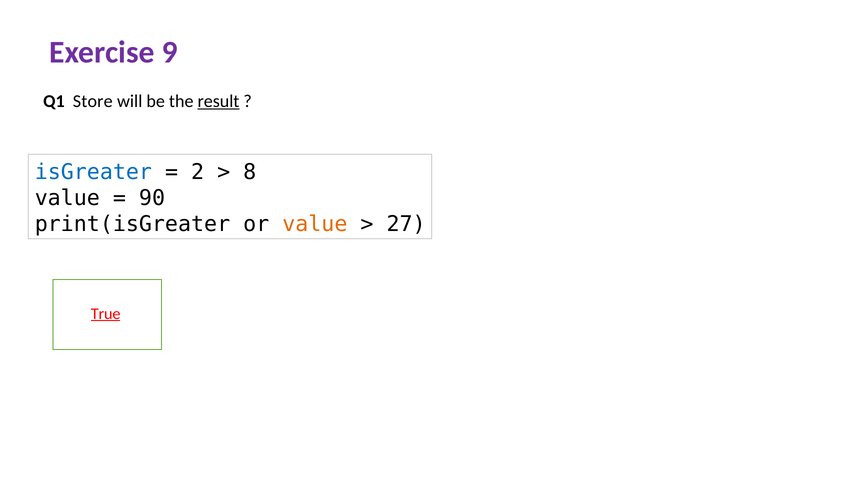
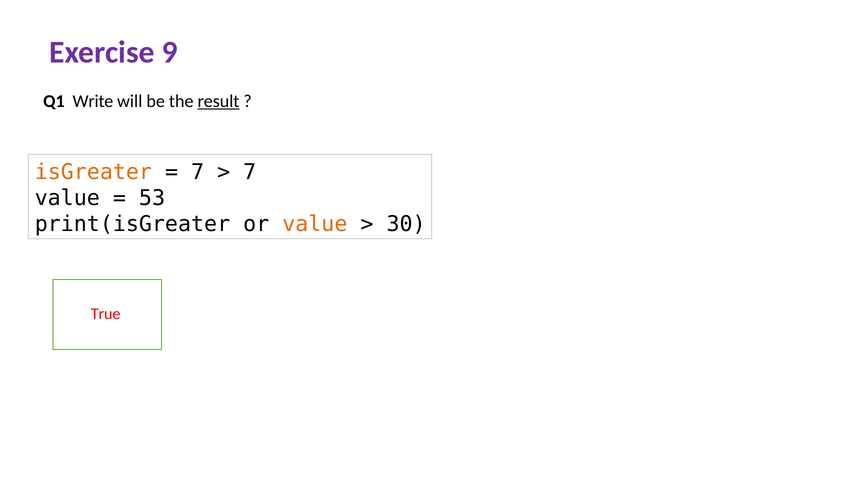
Store: Store -> Write
isGreater colour: blue -> orange
2 at (198, 172): 2 -> 7
8 at (250, 172): 8 -> 7
90: 90 -> 53
27: 27 -> 30
True underline: present -> none
